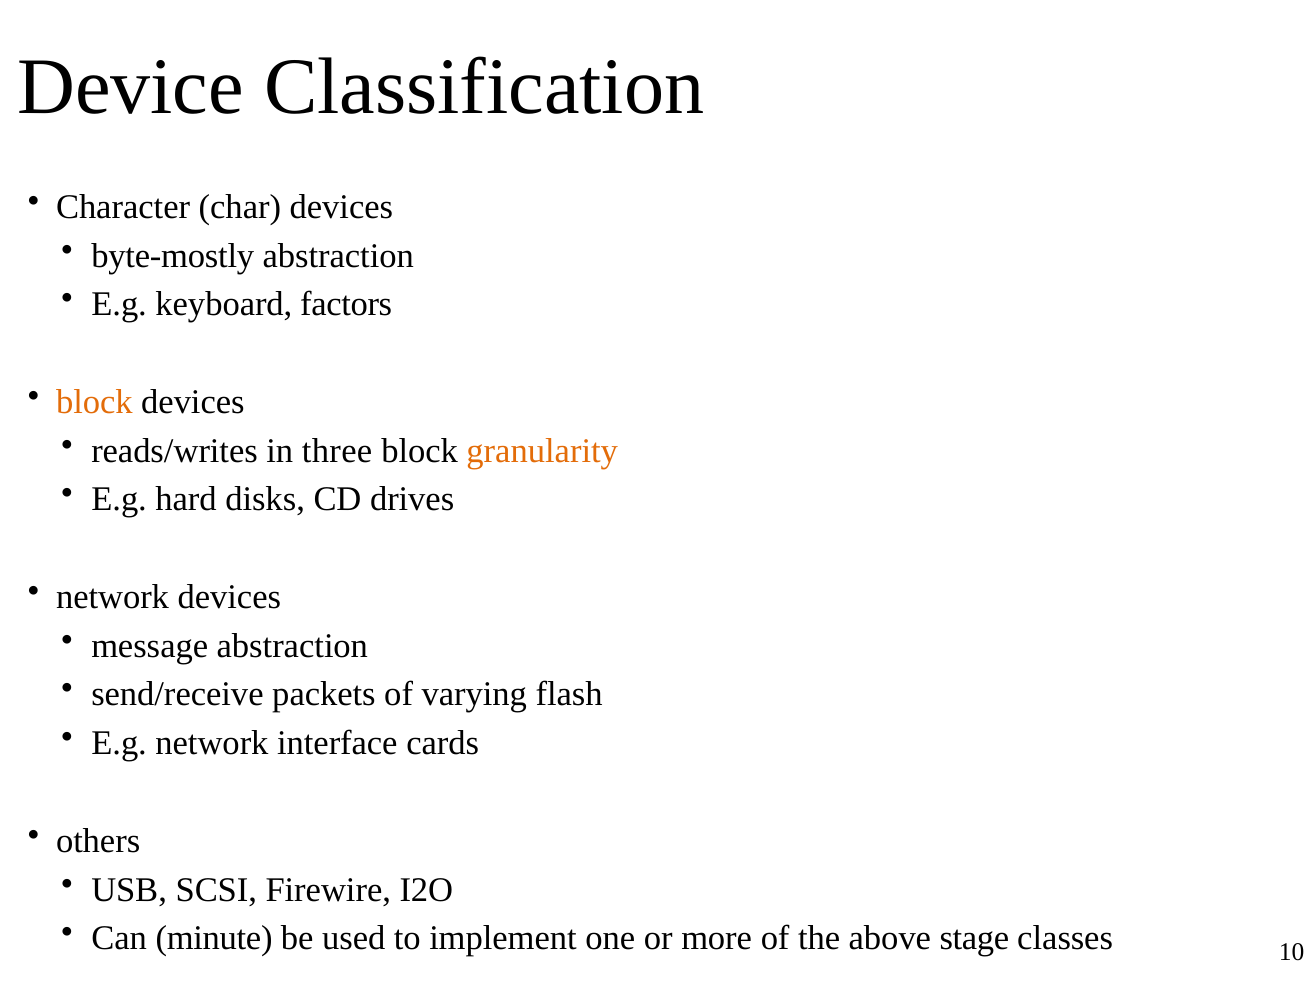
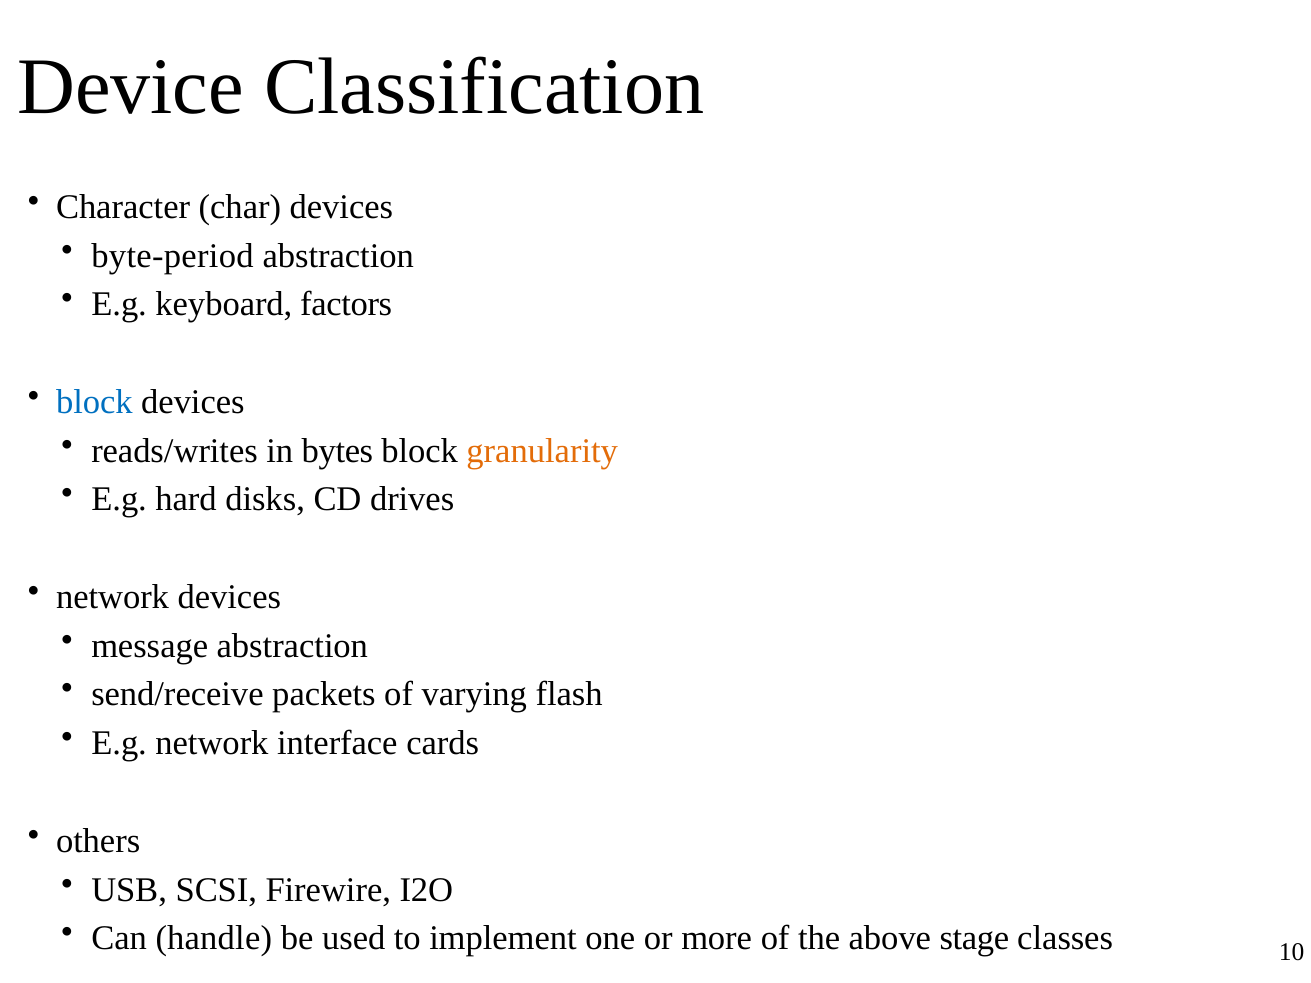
byte-mostly: byte-mostly -> byte-period
block at (94, 402) colour: orange -> blue
three: three -> bytes
minute: minute -> handle
